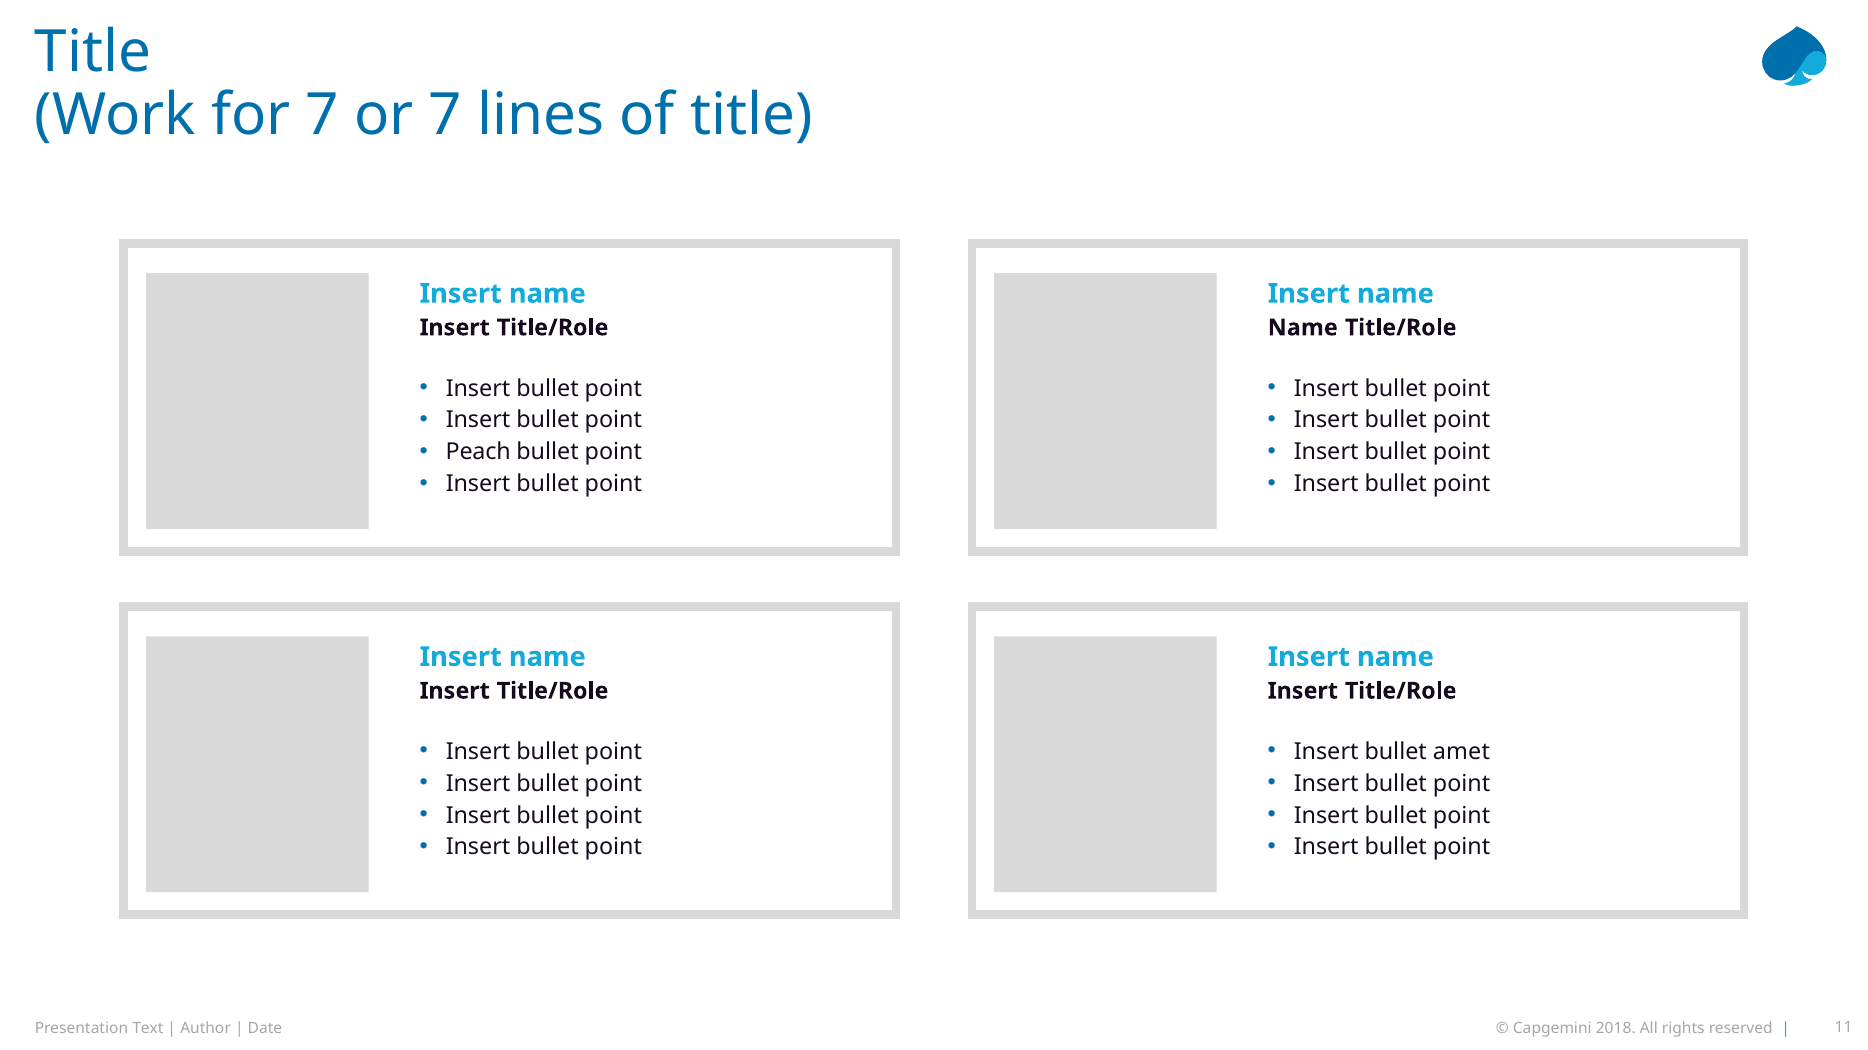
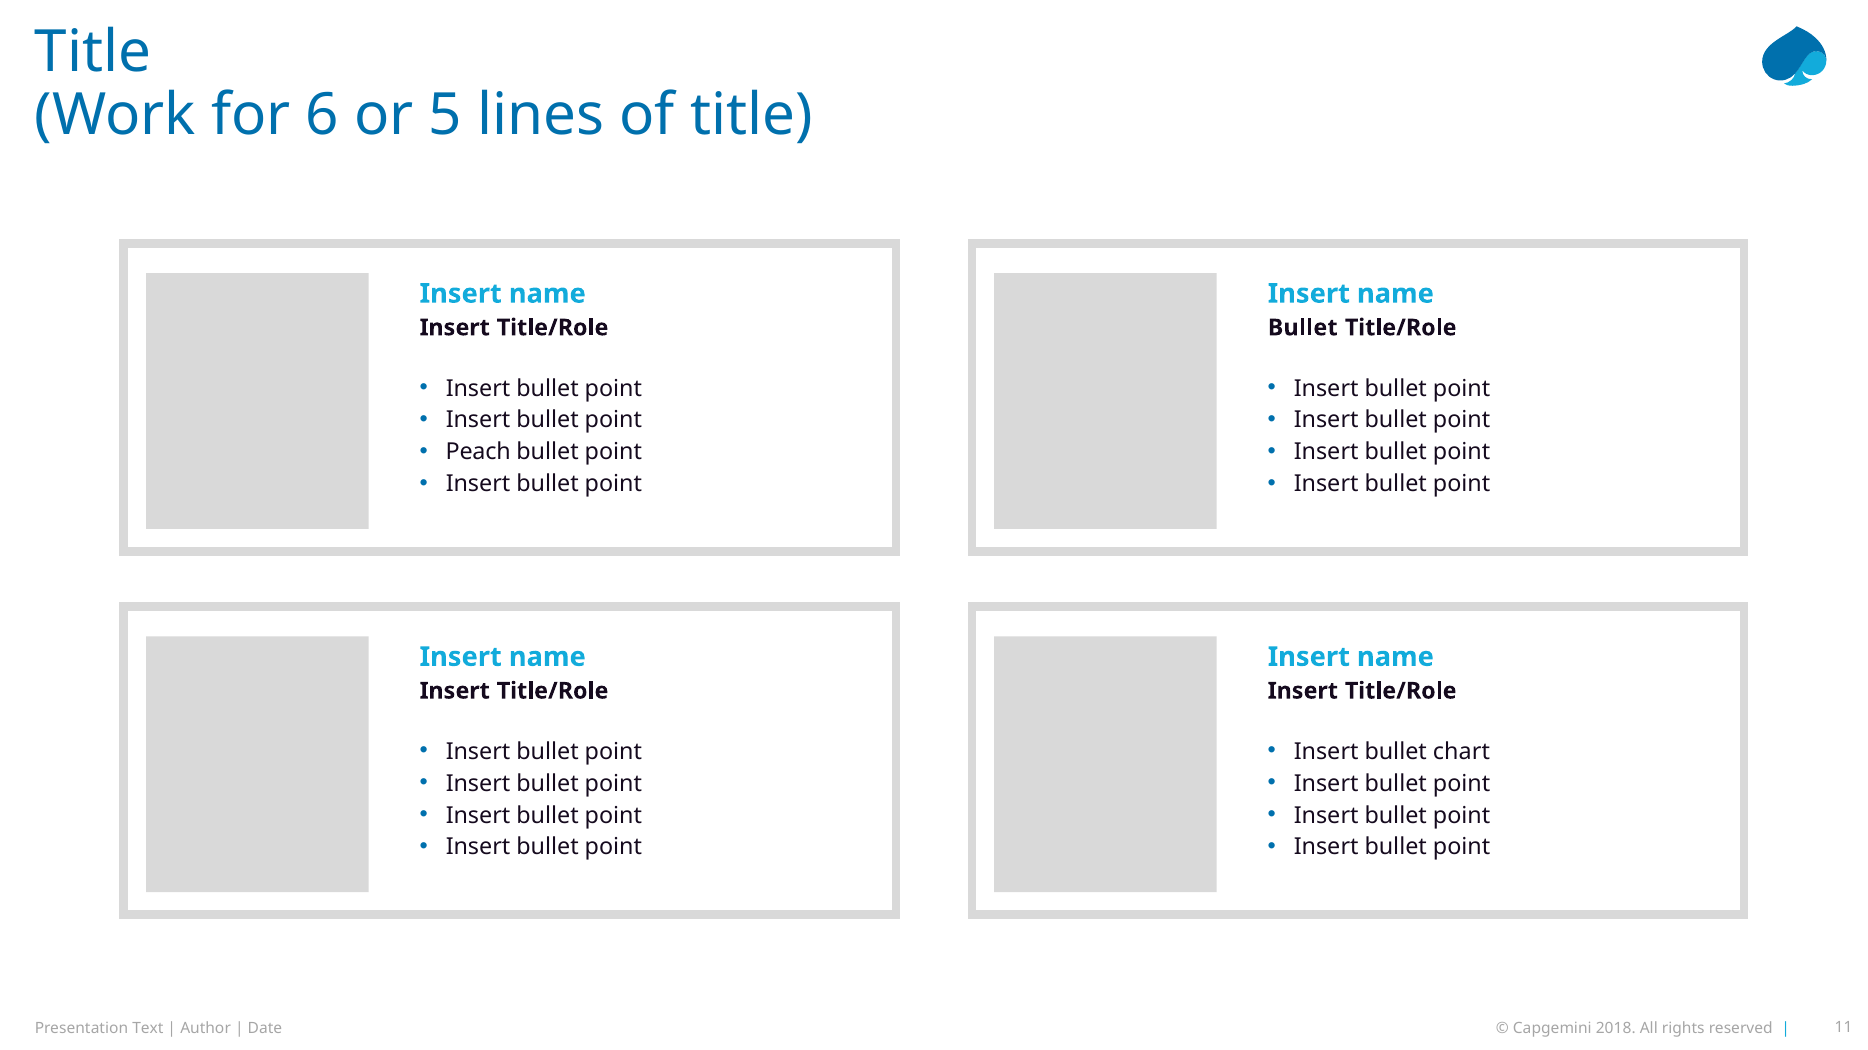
for 7: 7 -> 6
or 7: 7 -> 5
Name at (1303, 328): Name -> Bullet
amet: amet -> chart
